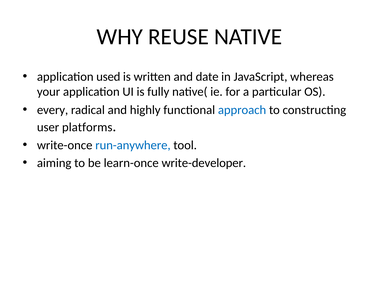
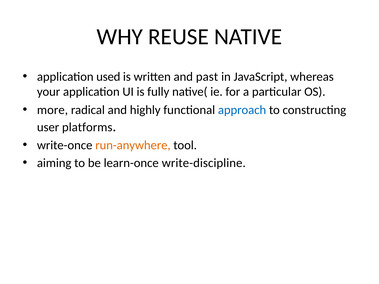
date: date -> past
every: every -> more
run-anywhere colour: blue -> orange
write-developer: write-developer -> write-discipline
